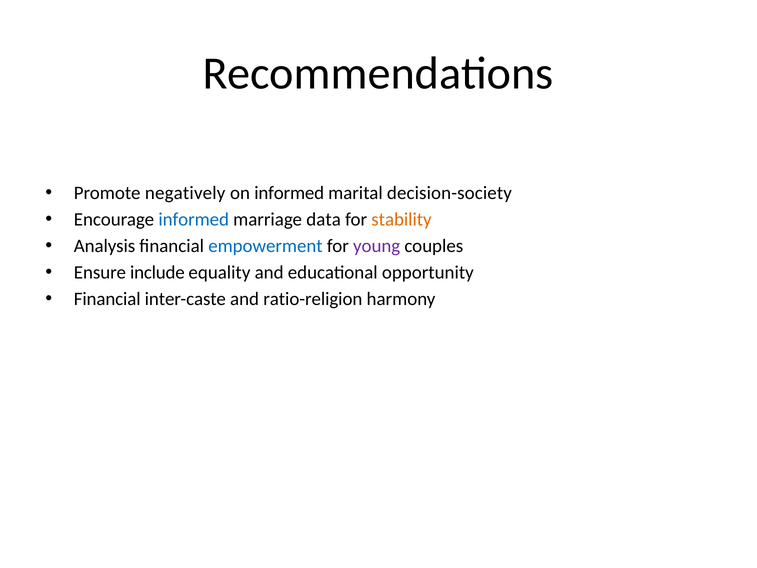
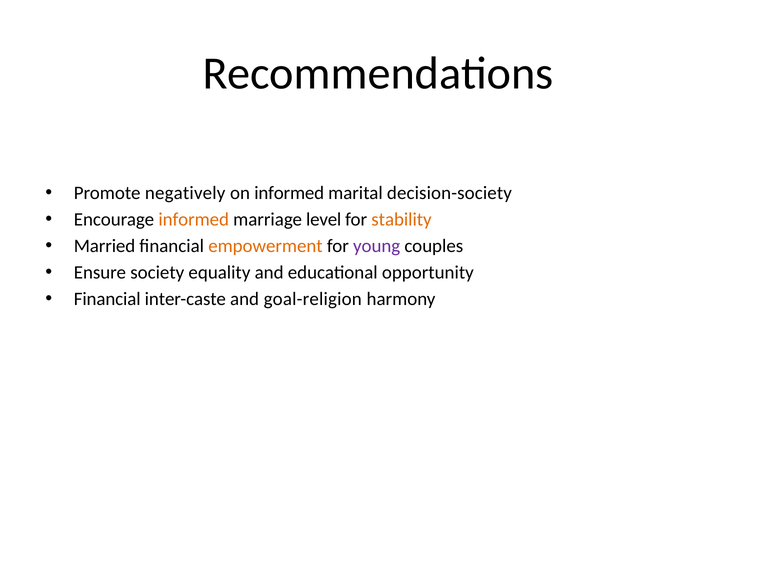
informed at (194, 220) colour: blue -> orange
data: data -> level
Analysis: Analysis -> Married
empowerment colour: blue -> orange
include: include -> society
ratio-religion: ratio-religion -> goal-religion
